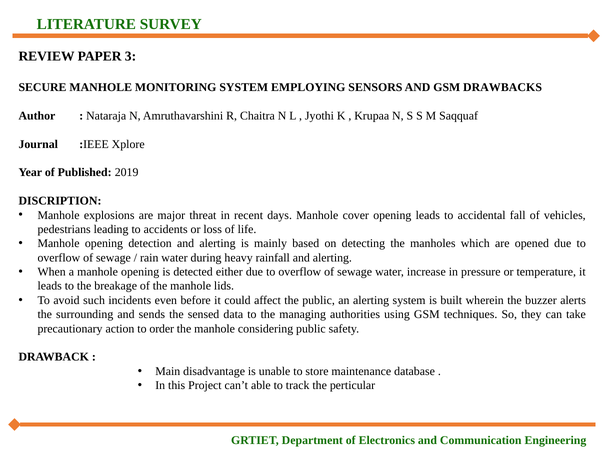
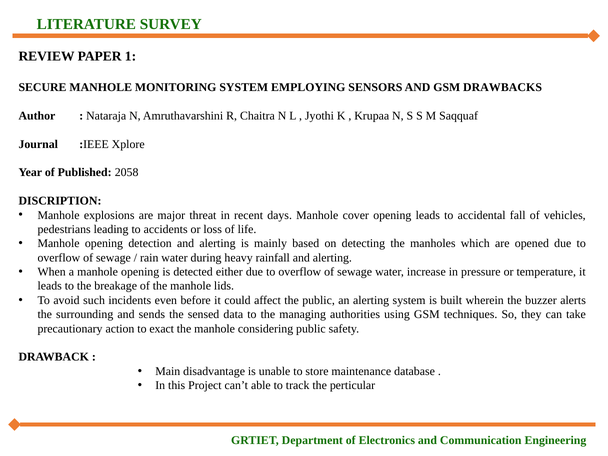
3: 3 -> 1
2019: 2019 -> 2058
order: order -> exact
